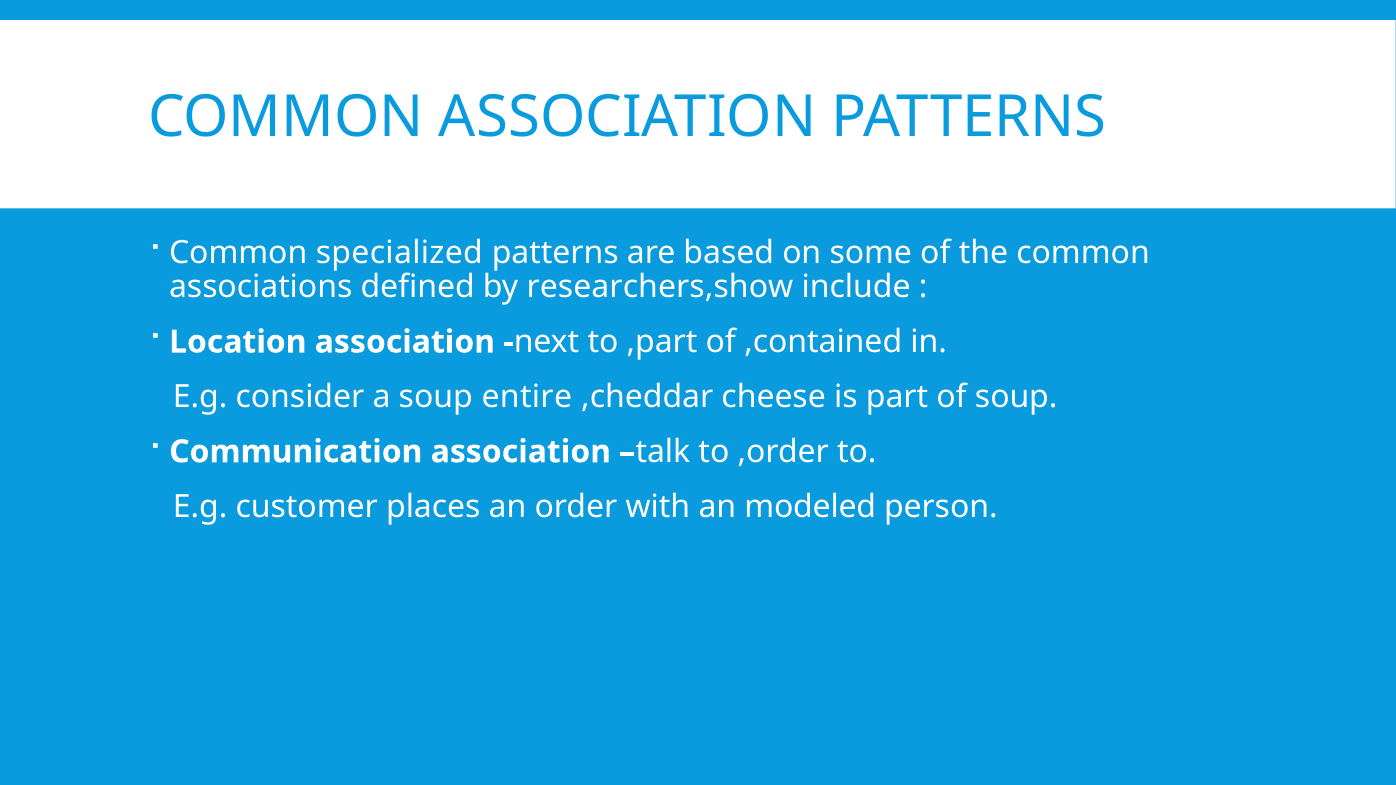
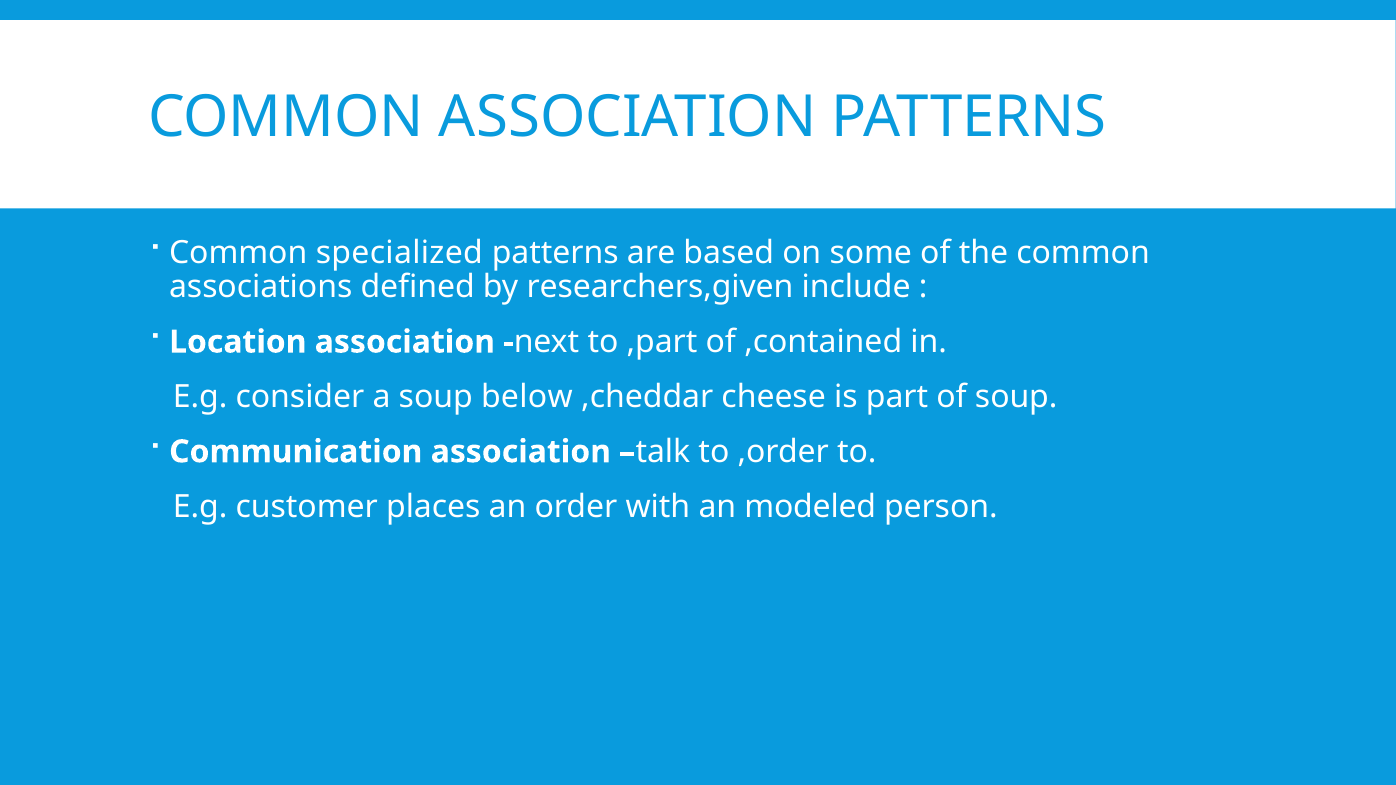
researchers,show: researchers,show -> researchers,given
entire: entire -> below
